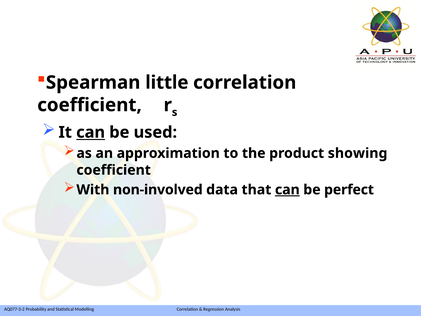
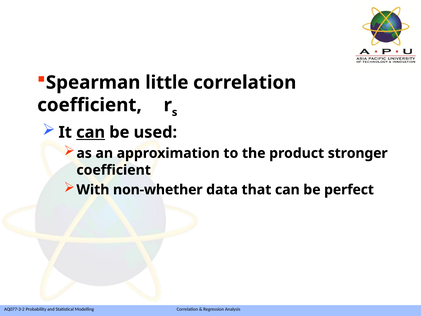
showing: showing -> stronger
non-involved: non-involved -> non-whether
can at (287, 190) underline: present -> none
